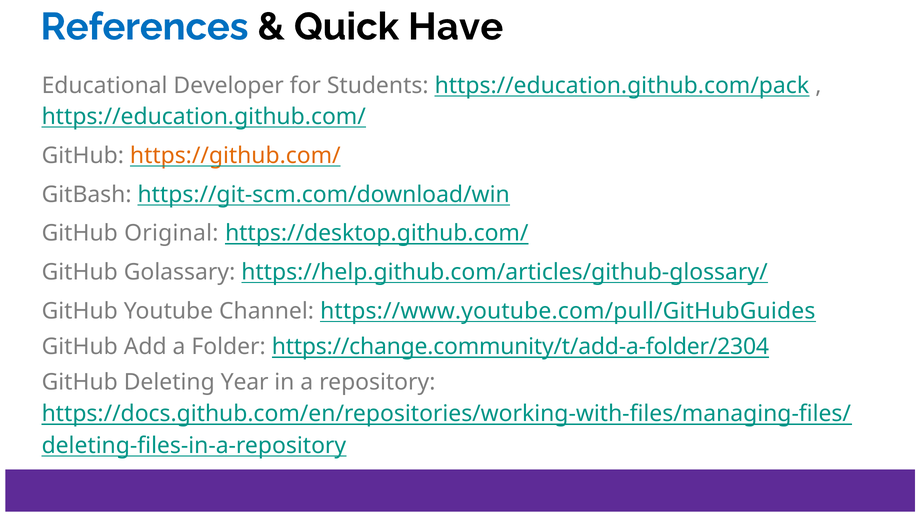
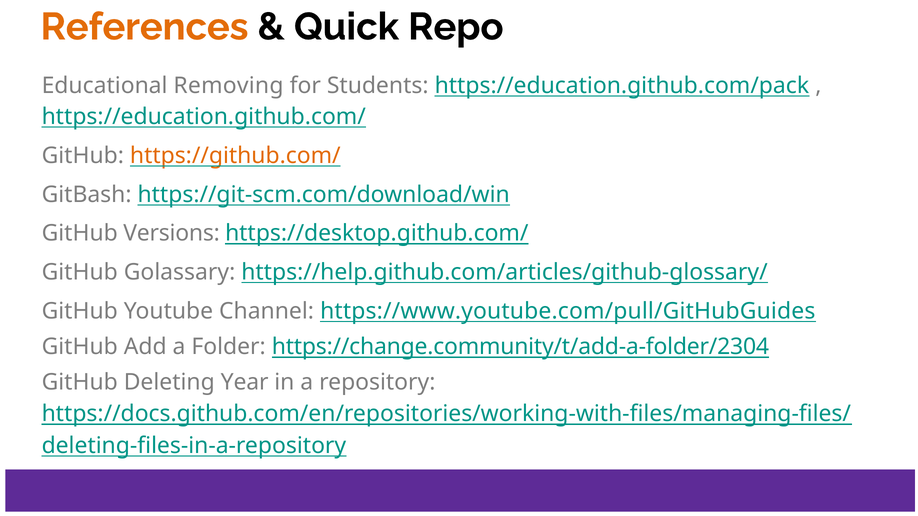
References colour: blue -> orange
Have: Have -> Repo
Developer: Developer -> Removing
Original: Original -> Versions
